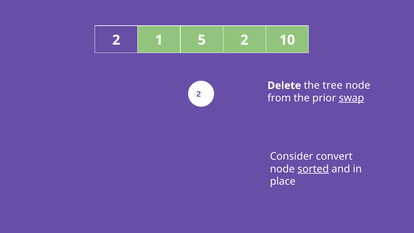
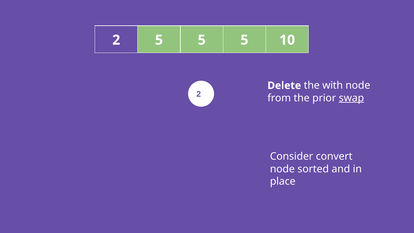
2 1: 1 -> 5
2 at (244, 40): 2 -> 5
tree: tree -> with
sorted underline: present -> none
